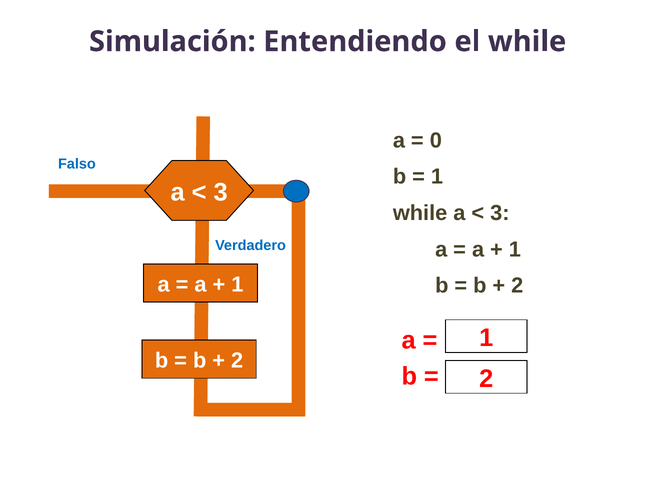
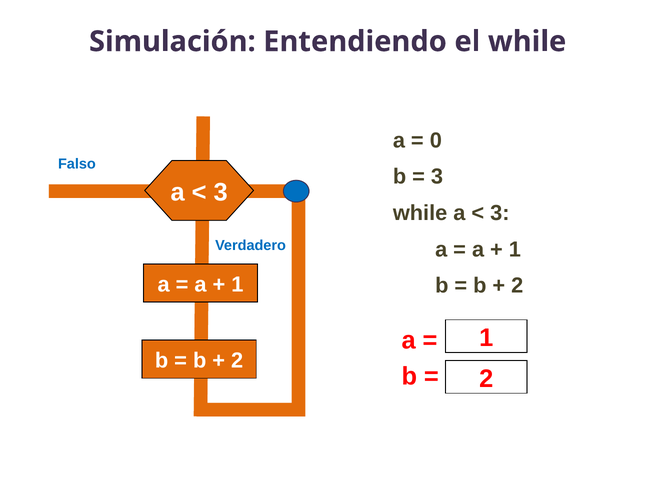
1 at (437, 177): 1 -> 3
